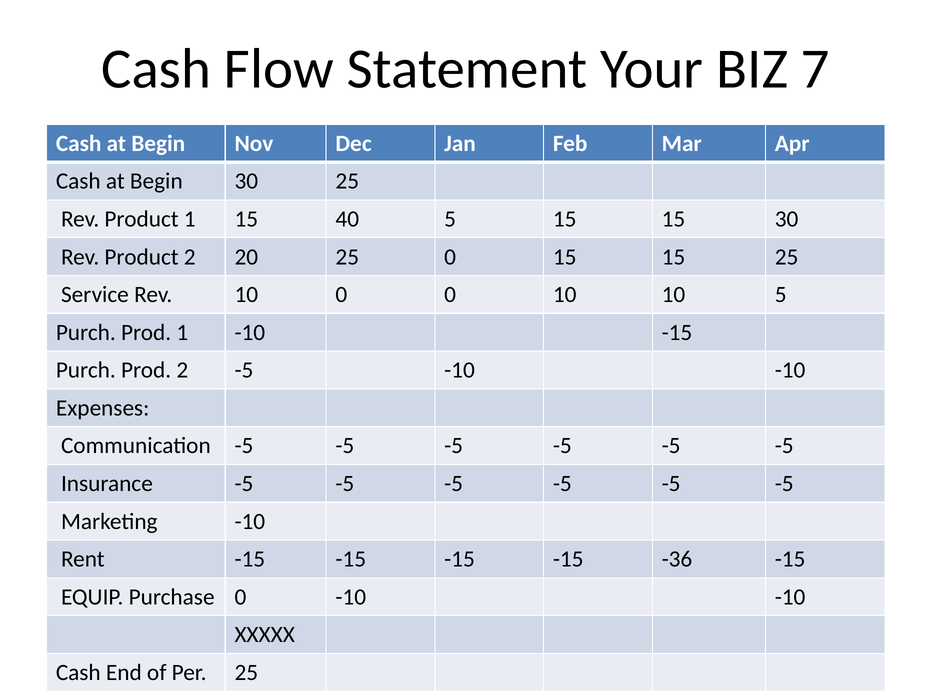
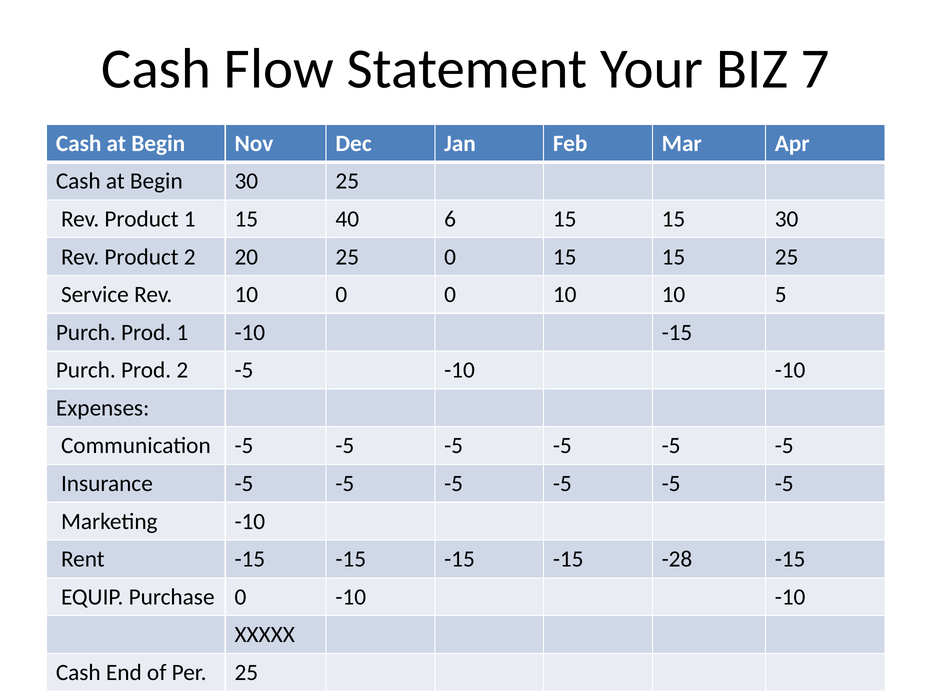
40 5: 5 -> 6
-36: -36 -> -28
